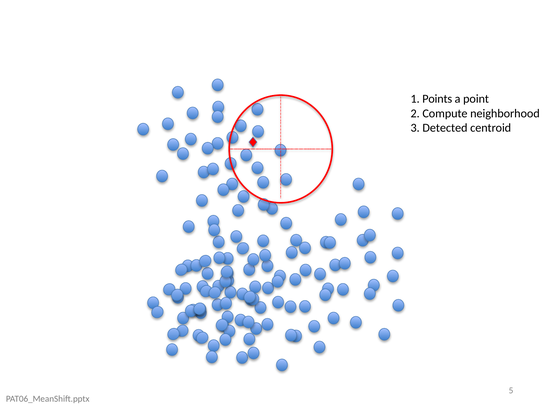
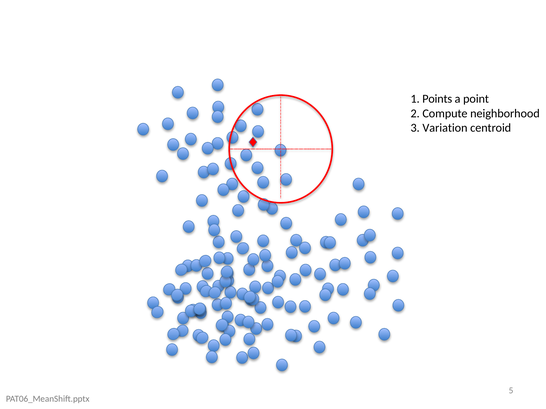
Detected: Detected -> Variation
